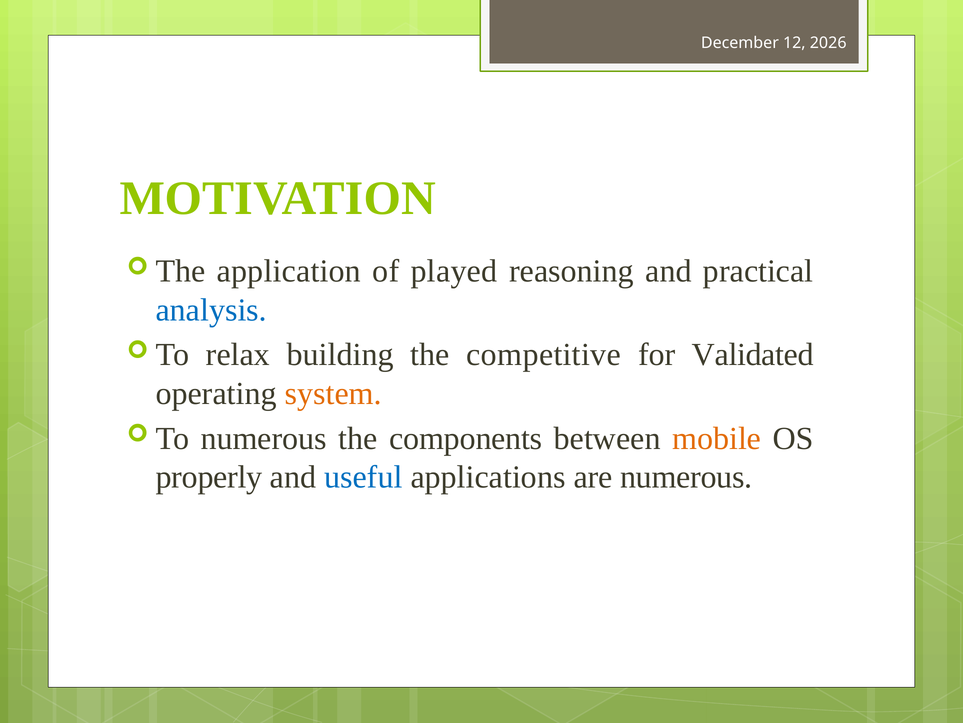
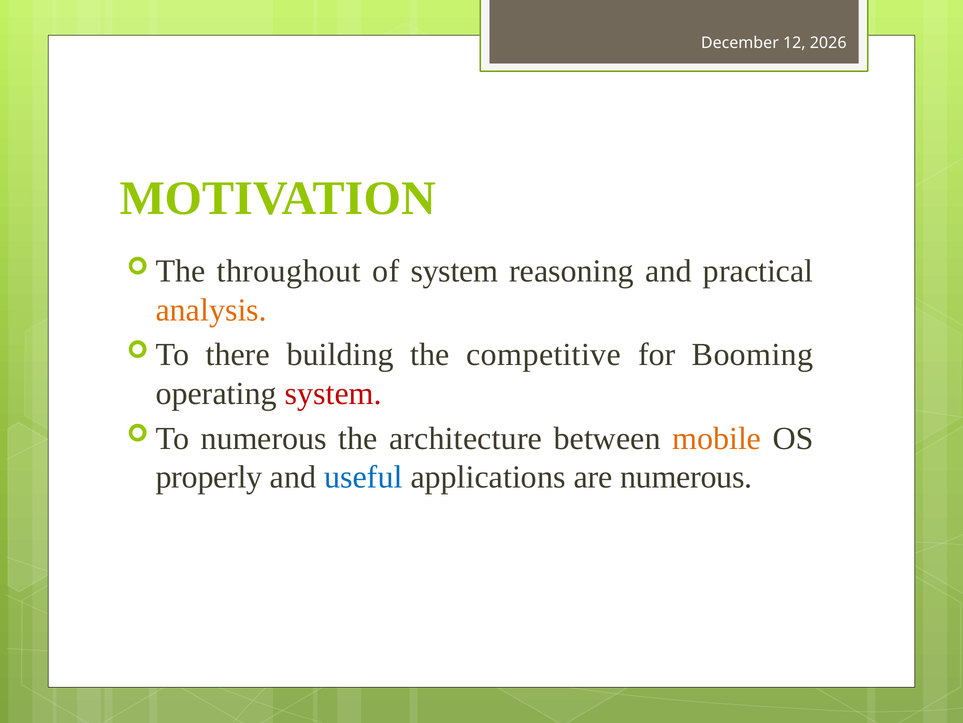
application: application -> throughout
of played: played -> system
analysis colour: blue -> orange
relax: relax -> there
Validated: Validated -> Booming
system at (333, 393) colour: orange -> red
components: components -> architecture
